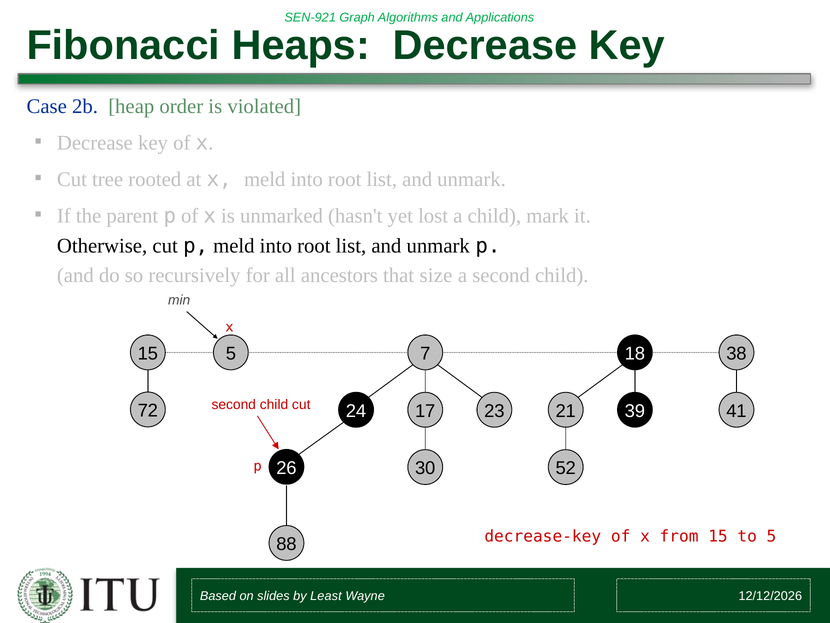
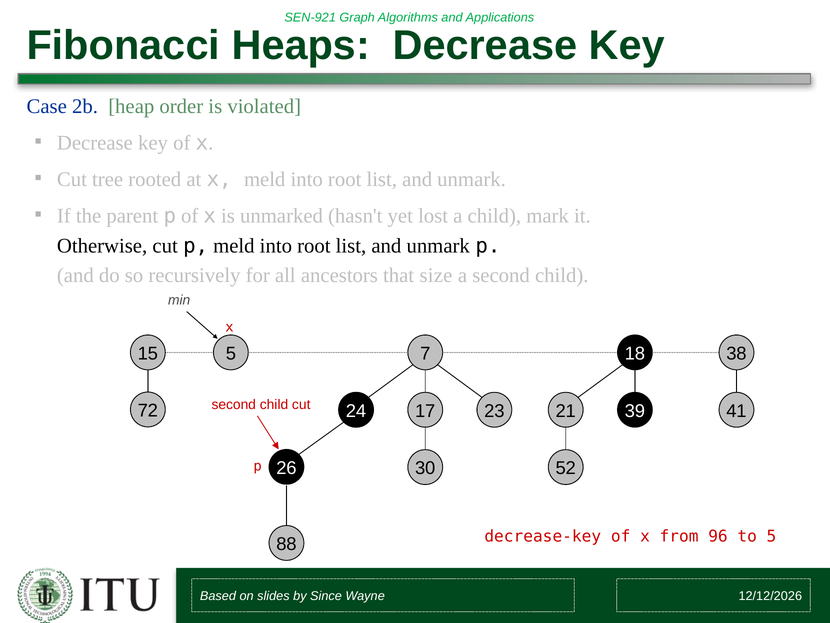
from 15: 15 -> 96
Least: Least -> Since
